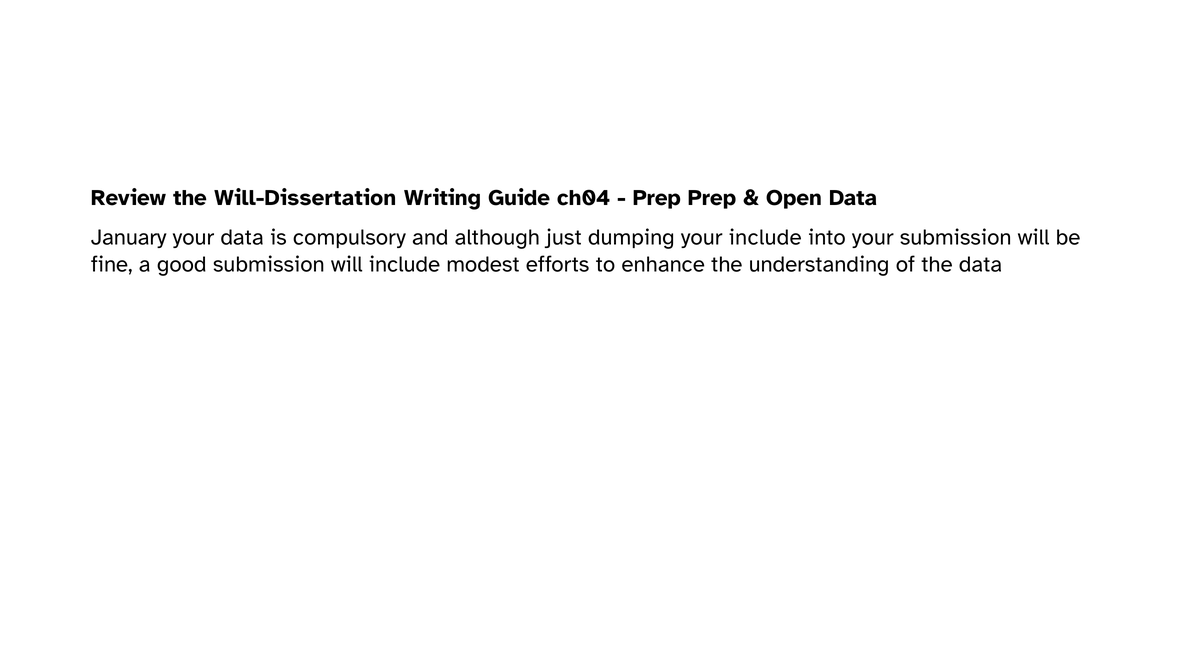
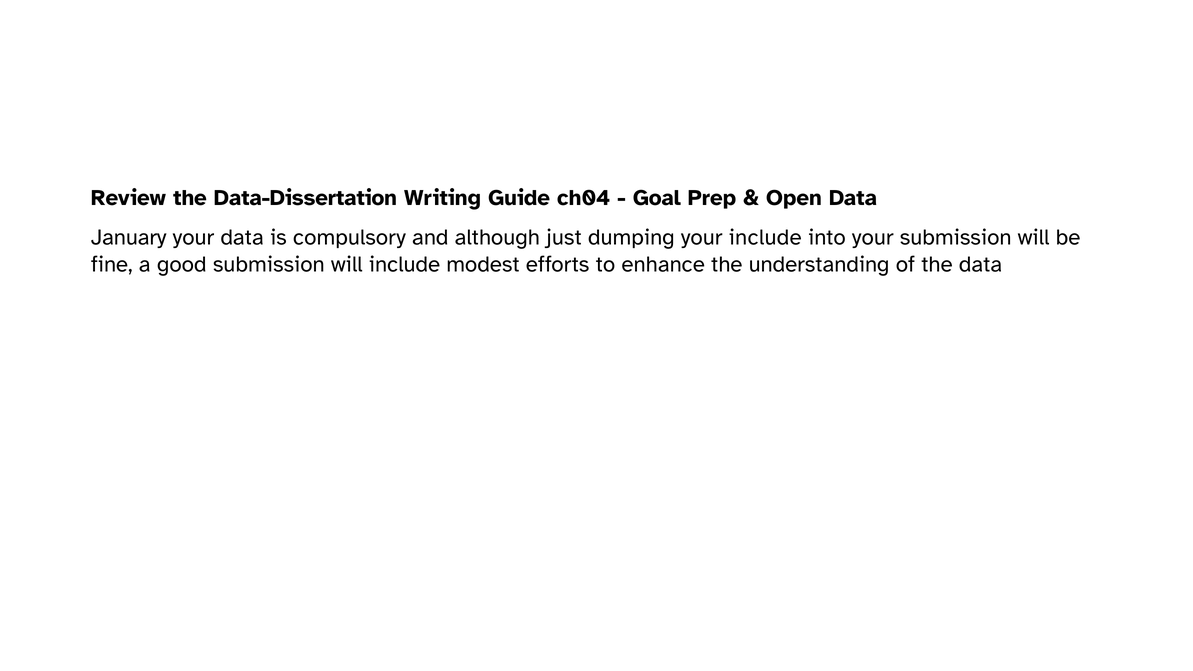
Will-Dissertation: Will-Dissertation -> Data-Dissertation
Prep at (657, 198): Prep -> Goal
